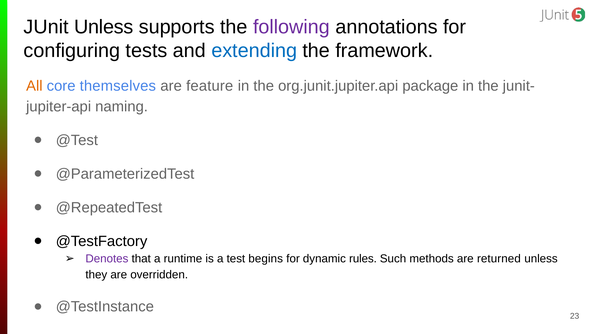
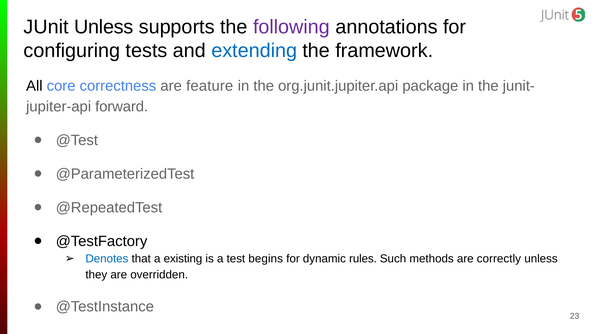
All colour: orange -> black
themselves: themselves -> correctness
naming: naming -> forward
Denotes colour: purple -> blue
runtime: runtime -> existing
returned: returned -> correctly
